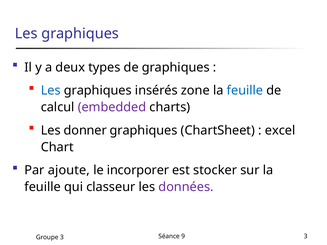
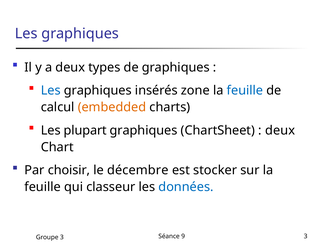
embedded colour: purple -> orange
donner: donner -> plupart
excel at (280, 130): excel -> deux
ajoute: ajoute -> choisir
incorporer: incorporer -> décembre
données colour: purple -> blue
